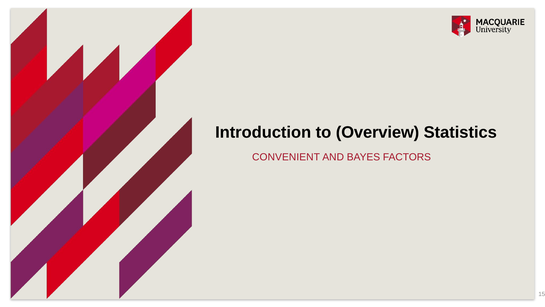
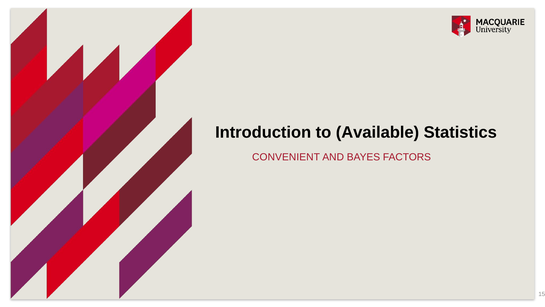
Overview: Overview -> Available
